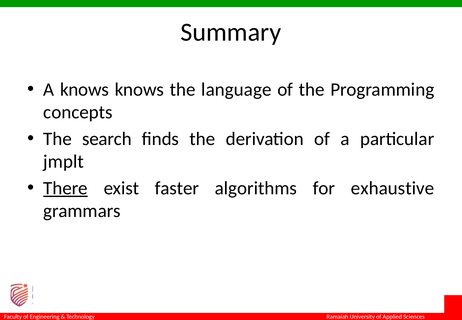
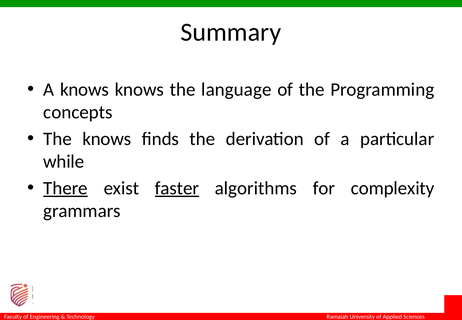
The search: search -> knows
jmplt: jmplt -> while
faster underline: none -> present
exhaustive: exhaustive -> complexity
